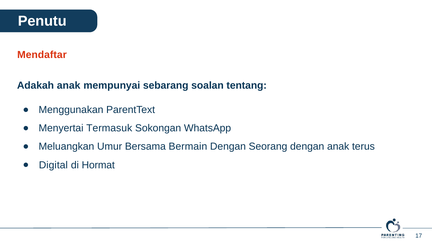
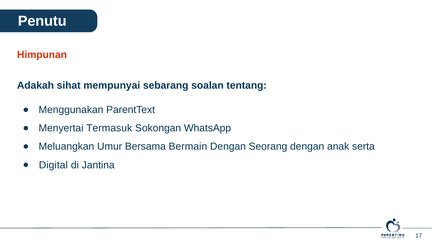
Mendaftar: Mendaftar -> Himpunan
Adakah anak: anak -> sihat
terus: terus -> serta
Hormat: Hormat -> Jantina
